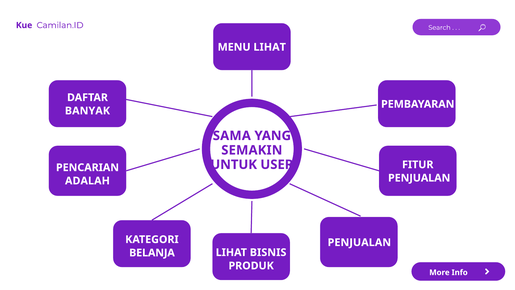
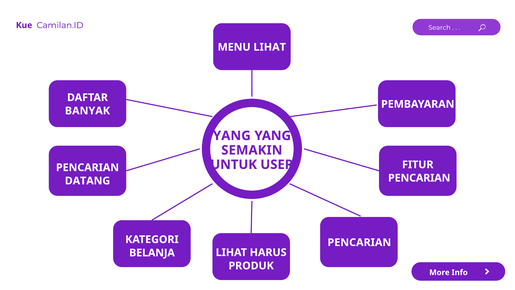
SAMA at (232, 136): SAMA -> YANG
PENJUALAN at (419, 178): PENJUALAN -> PENCARIAN
ADALAH: ADALAH -> DATANG
PENJUALAN at (359, 242): PENJUALAN -> PENCARIAN
BISNIS: BISNIS -> HARUS
